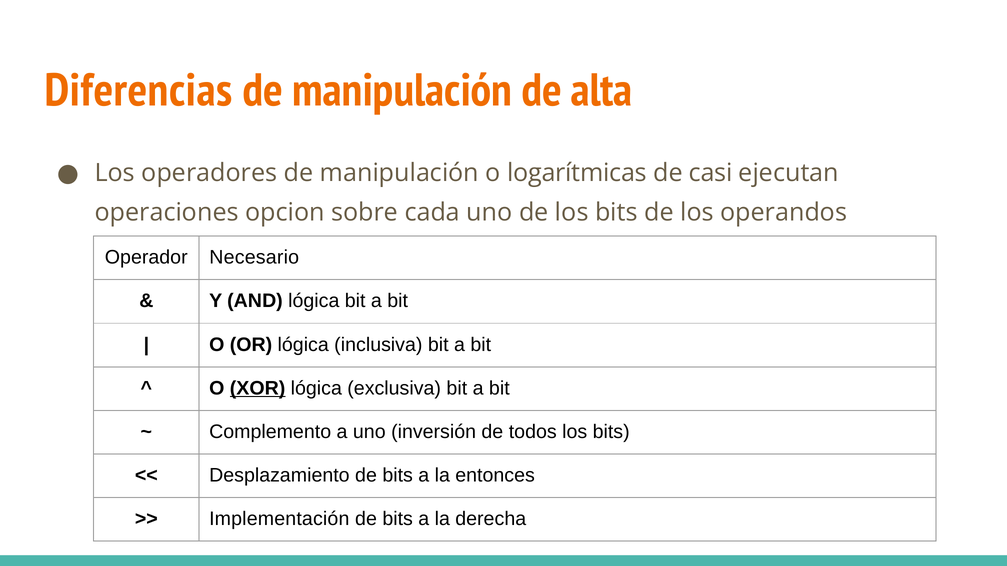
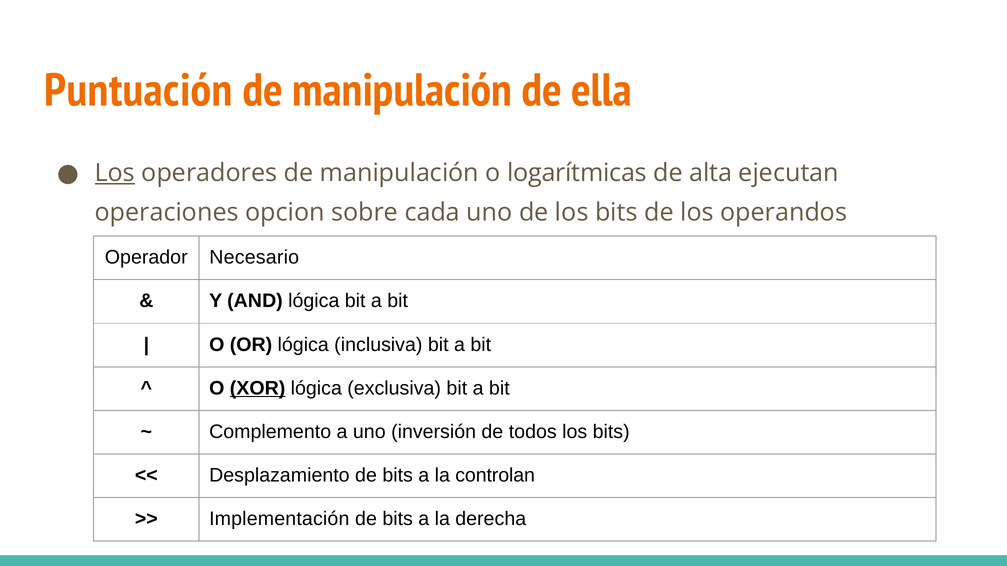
Diferencias: Diferencias -> Puntuación
alta: alta -> ella
Los at (115, 173) underline: none -> present
casi: casi -> alta
entonces: entonces -> controlan
